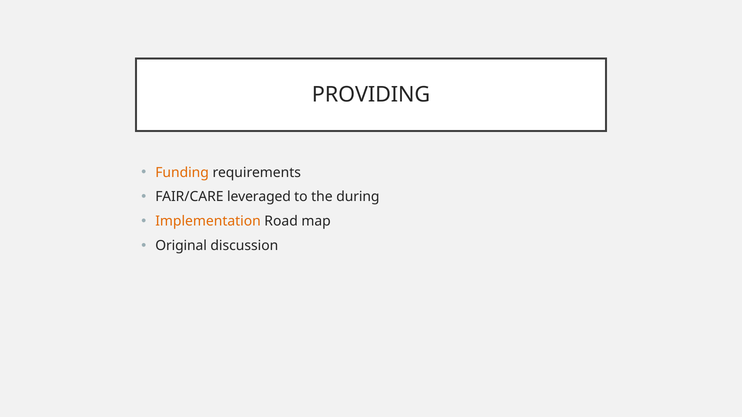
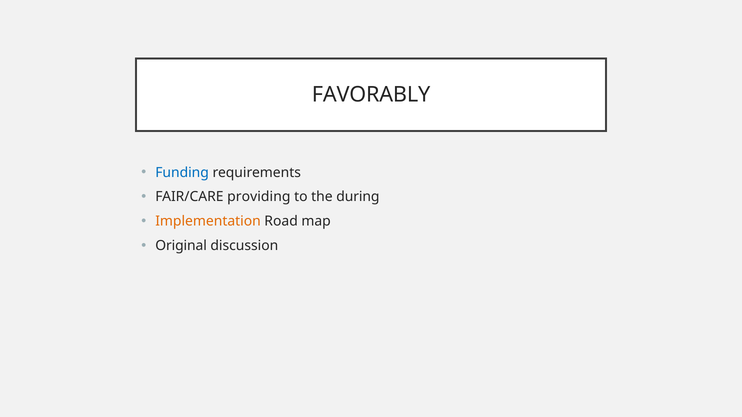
PROVIDING: PROVIDING -> FAVORABLY
Funding colour: orange -> blue
leveraged: leveraged -> providing
